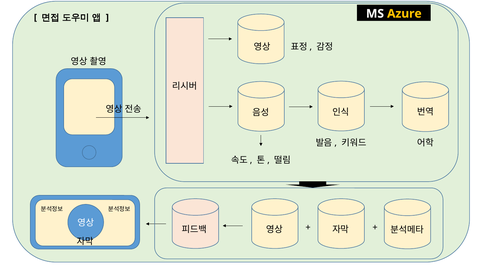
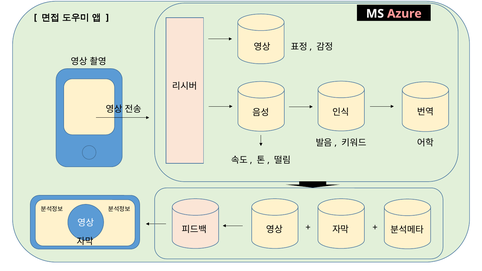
Azure colour: yellow -> pink
